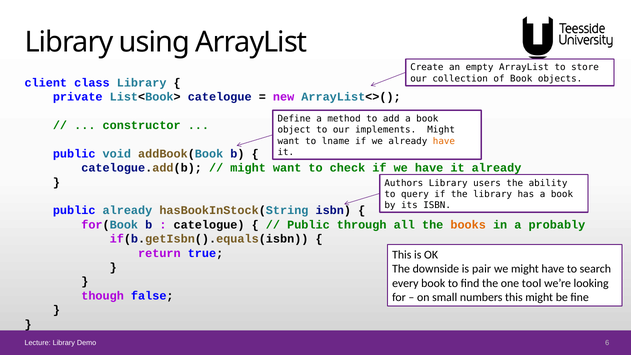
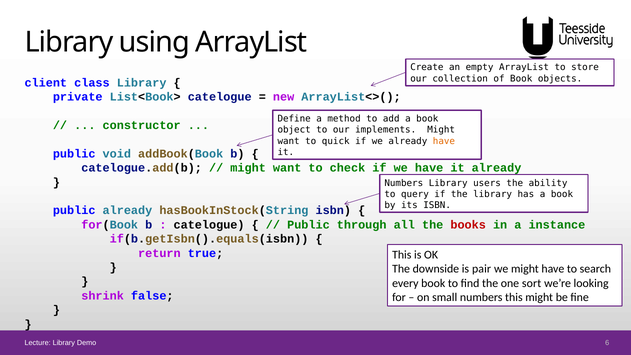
lname: lname -> quick
Authors at (404, 183): Authors -> Numbers
books colour: orange -> red
probably: probably -> instance
tool: tool -> sort
though: though -> shrink
